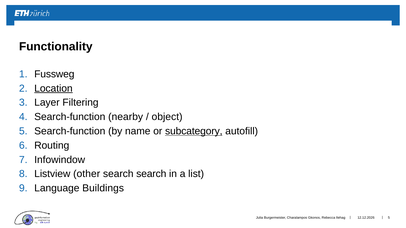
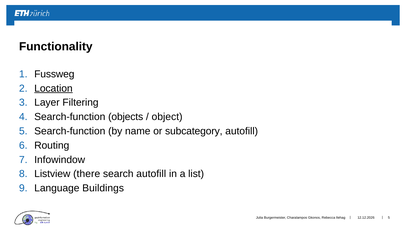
nearby: nearby -> objects
subcategory underline: present -> none
other: other -> there
search search: search -> autofill
